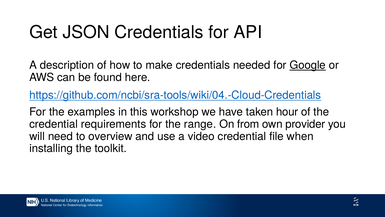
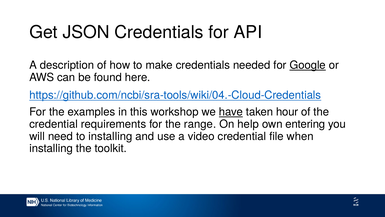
have underline: none -> present
from: from -> help
provider: provider -> entering
to overview: overview -> installing
